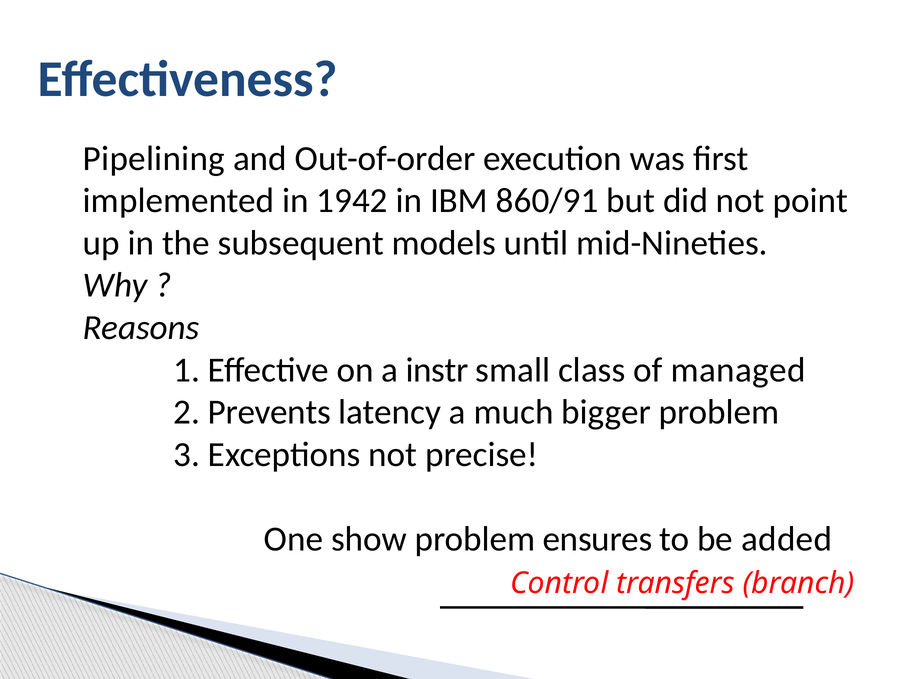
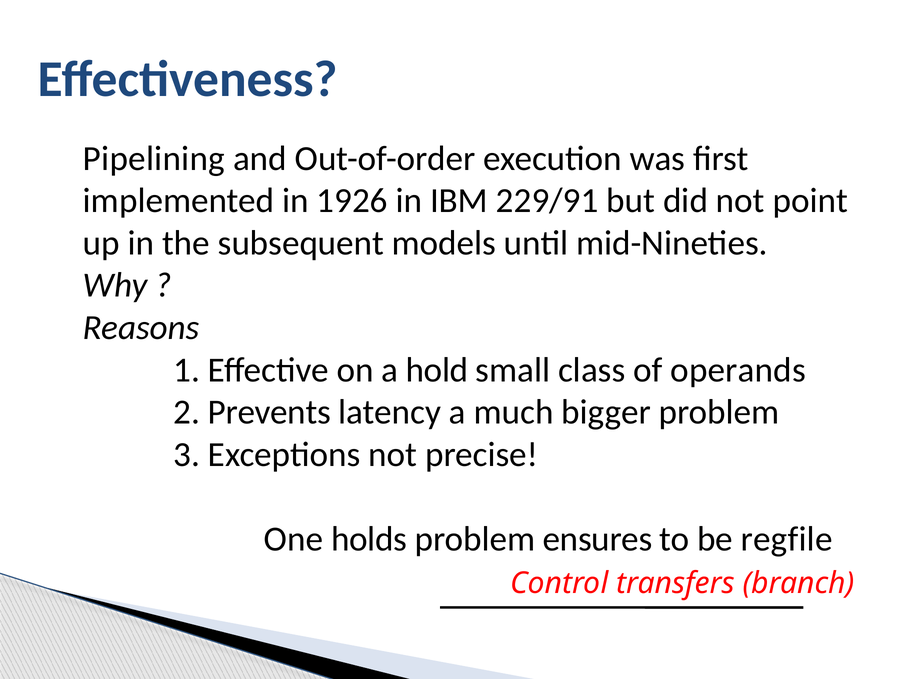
1942: 1942 -> 1926
860/91: 860/91 -> 229/91
instr: instr -> hold
managed: managed -> operands
show: show -> holds
added: added -> regfile
